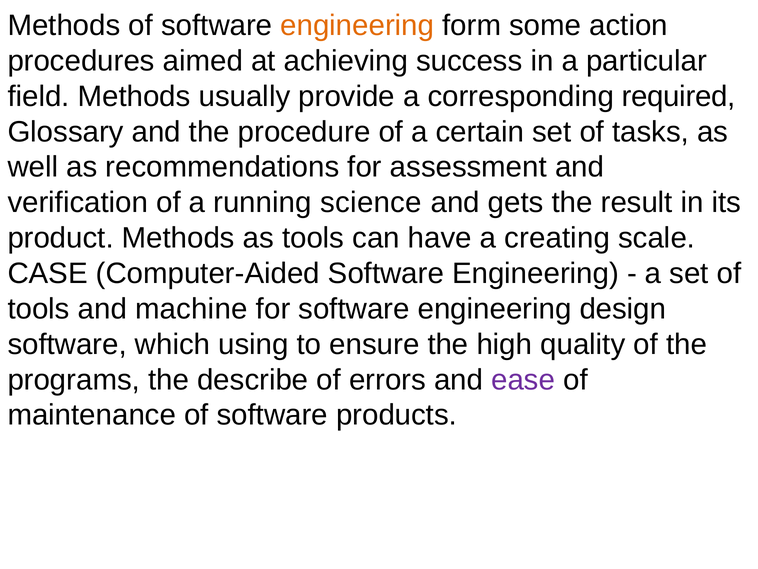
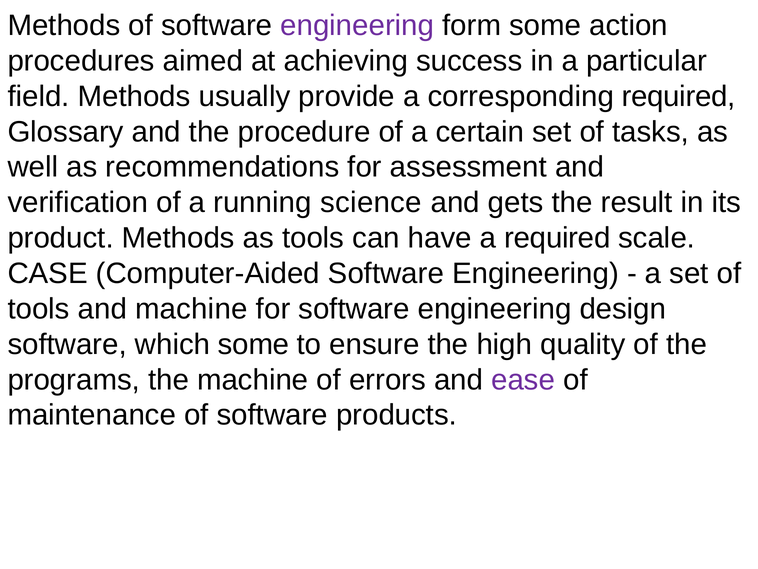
engineering at (357, 26) colour: orange -> purple
a creating: creating -> required
which using: using -> some
the describe: describe -> machine
